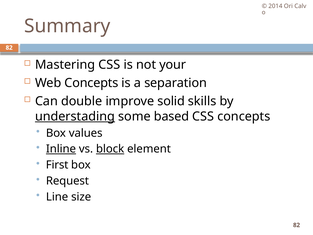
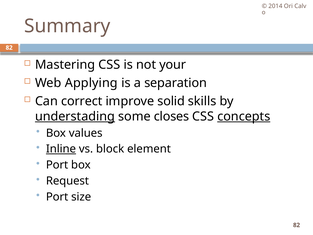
Web Concepts: Concepts -> Applying
double: double -> correct
based: based -> closes
concepts at (244, 116) underline: none -> present
block underline: present -> none
First at (57, 165): First -> Port
Line at (57, 197): Line -> Port
